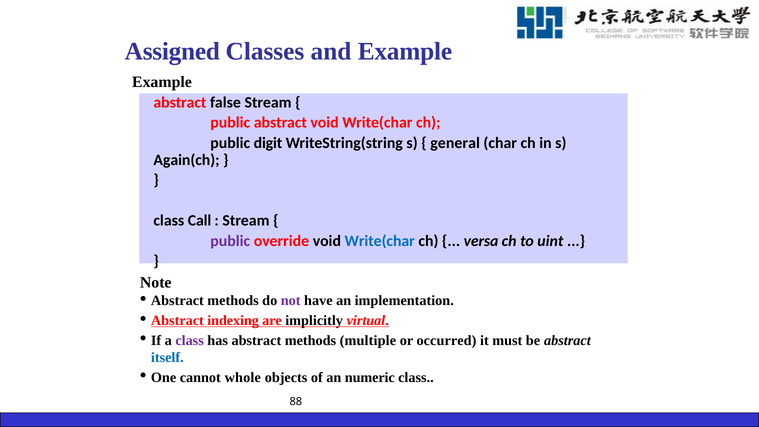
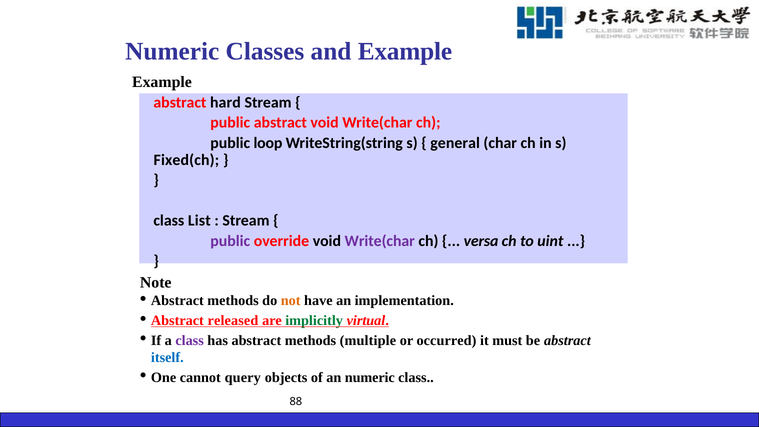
Assigned at (172, 52): Assigned -> Numeric
false: false -> hard
digit: digit -> loop
Again(ch: Again(ch -> Fixed(ch
Call: Call -> List
Write(char at (380, 241) colour: blue -> purple
not colour: purple -> orange
indexing: indexing -> released
implicitly colour: black -> green
whole: whole -> query
